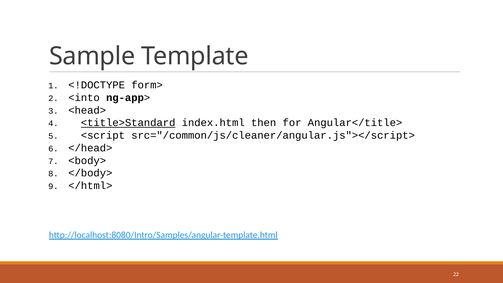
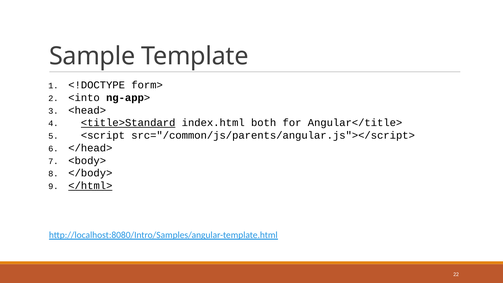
then: then -> both
src="/common/js/cleaner/angular.js"></script>: src="/common/js/cleaner/angular.js"></script> -> src="/common/js/parents/angular.js"></script>
</html> underline: none -> present
